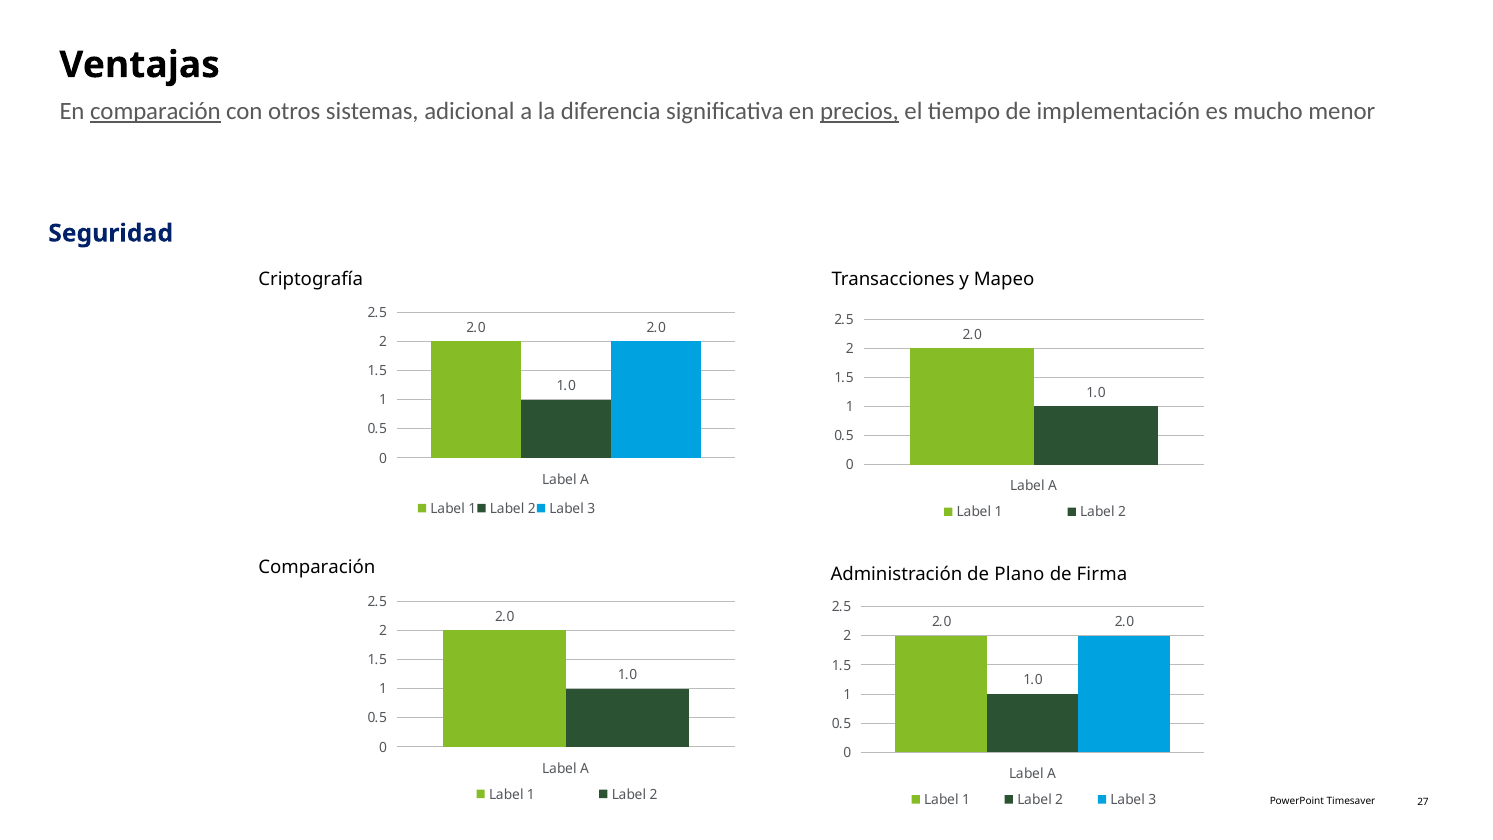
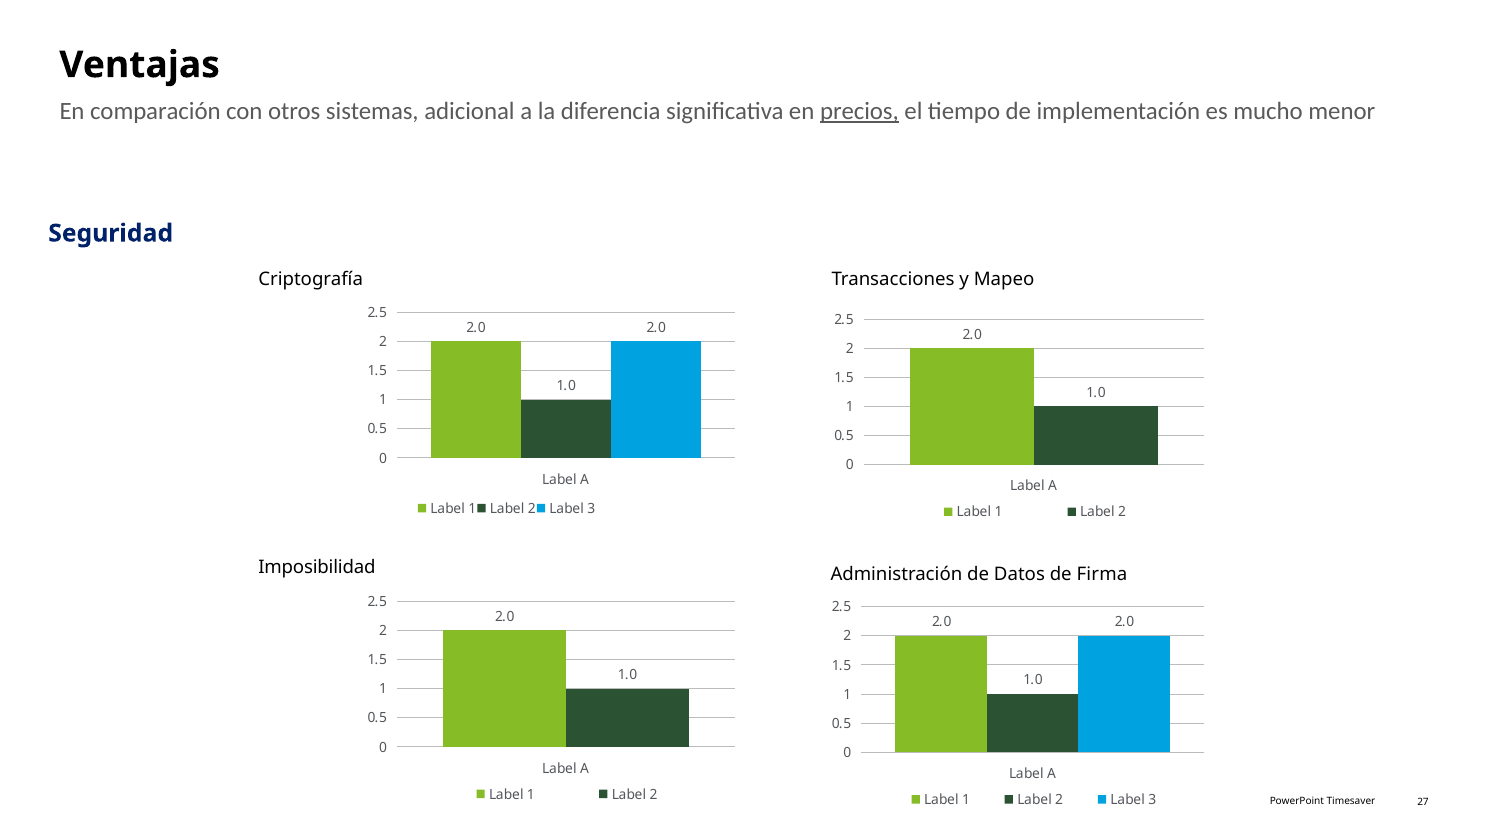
comparación at (155, 111) underline: present -> none
Comparación at (317, 567): Comparación -> Imposibilidad
Plano: Plano -> Datos
